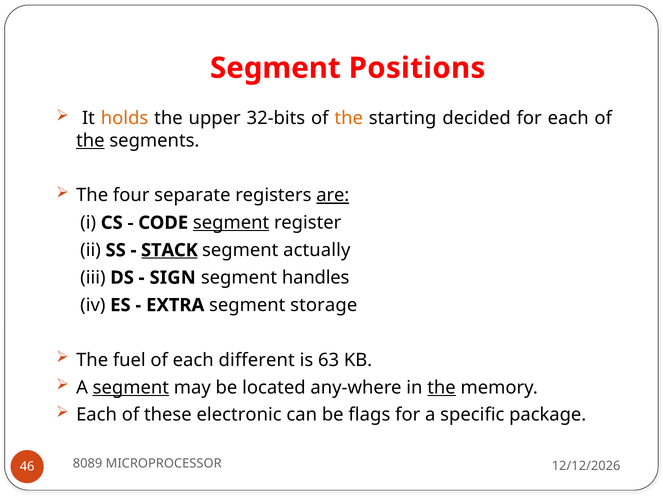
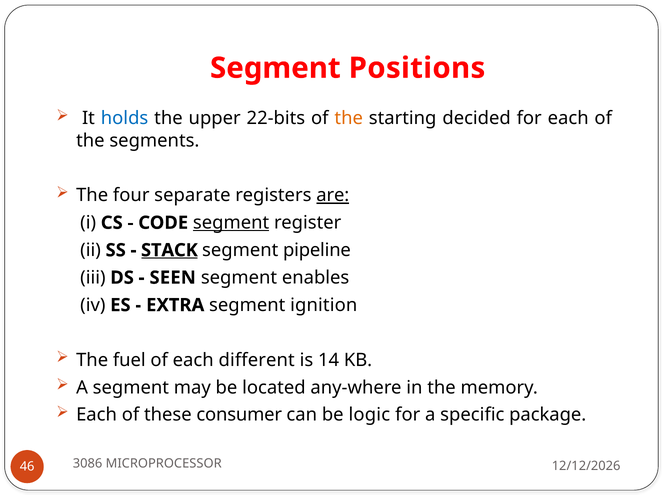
holds colour: orange -> blue
32-bits: 32-bits -> 22-bits
the at (90, 141) underline: present -> none
actually: actually -> pipeline
SIGN: SIGN -> SEEN
handles: handles -> enables
storage: storage -> ignition
63: 63 -> 14
segment at (131, 388) underline: present -> none
the at (442, 388) underline: present -> none
electronic: electronic -> consumer
flags: flags -> logic
8089: 8089 -> 3086
